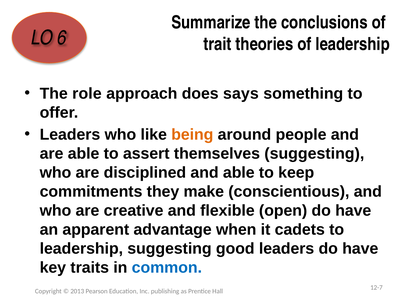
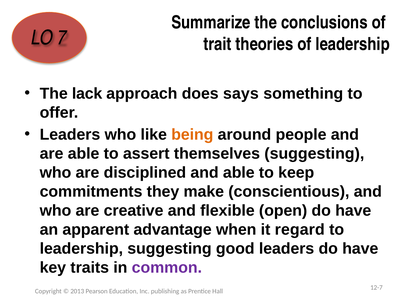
6: 6 -> 7
role: role -> lack
cadets: cadets -> regard
common colour: blue -> purple
